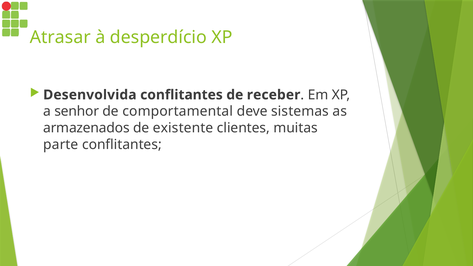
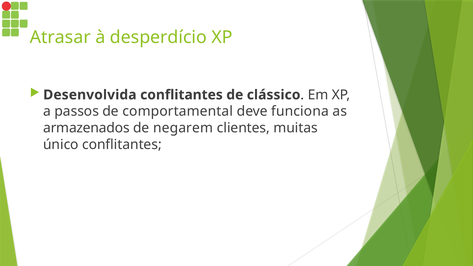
receber: receber -> clássico
senhor: senhor -> passos
sistemas: sistemas -> funciona
existente: existente -> negarem
parte: parte -> único
